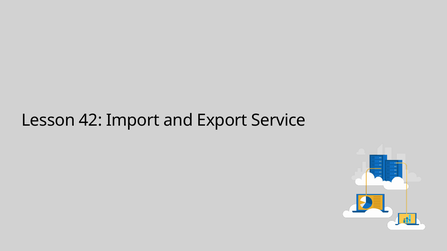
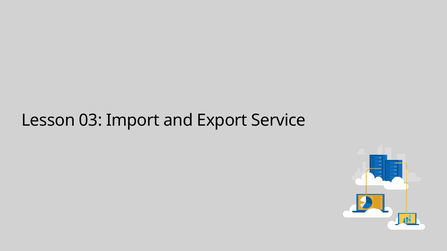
42: 42 -> 03
